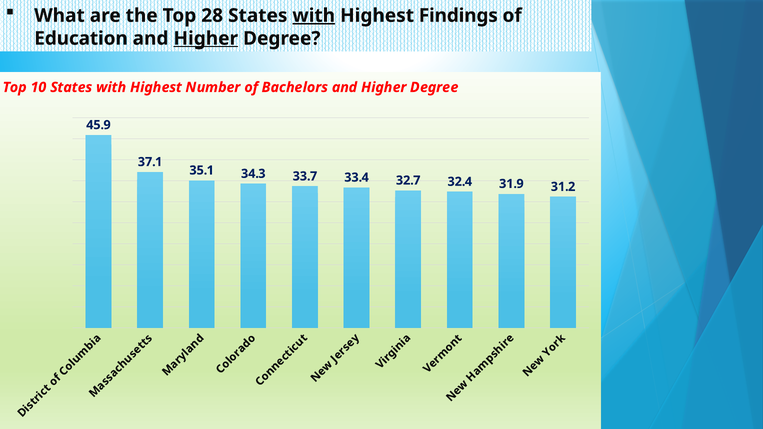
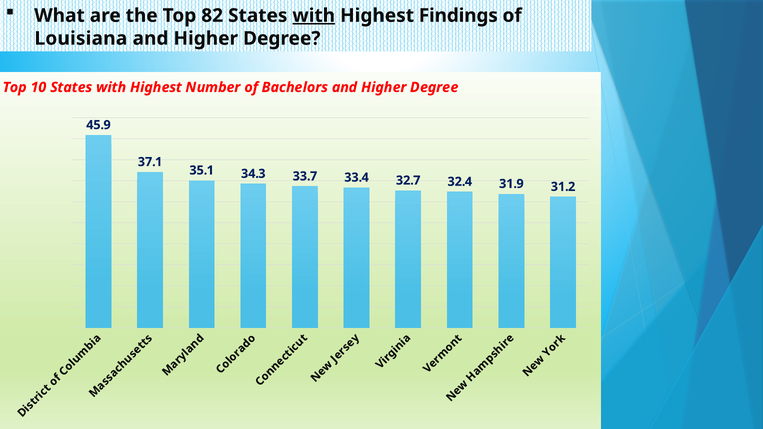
28: 28 -> 82
Education: Education -> Louisiana
Higher at (206, 38) underline: present -> none
